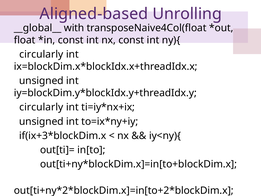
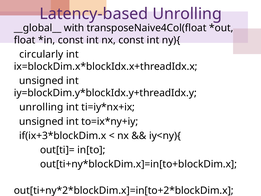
Aligned-based: Aligned-based -> Latency-based
circularly at (41, 107): circularly -> unrolling
